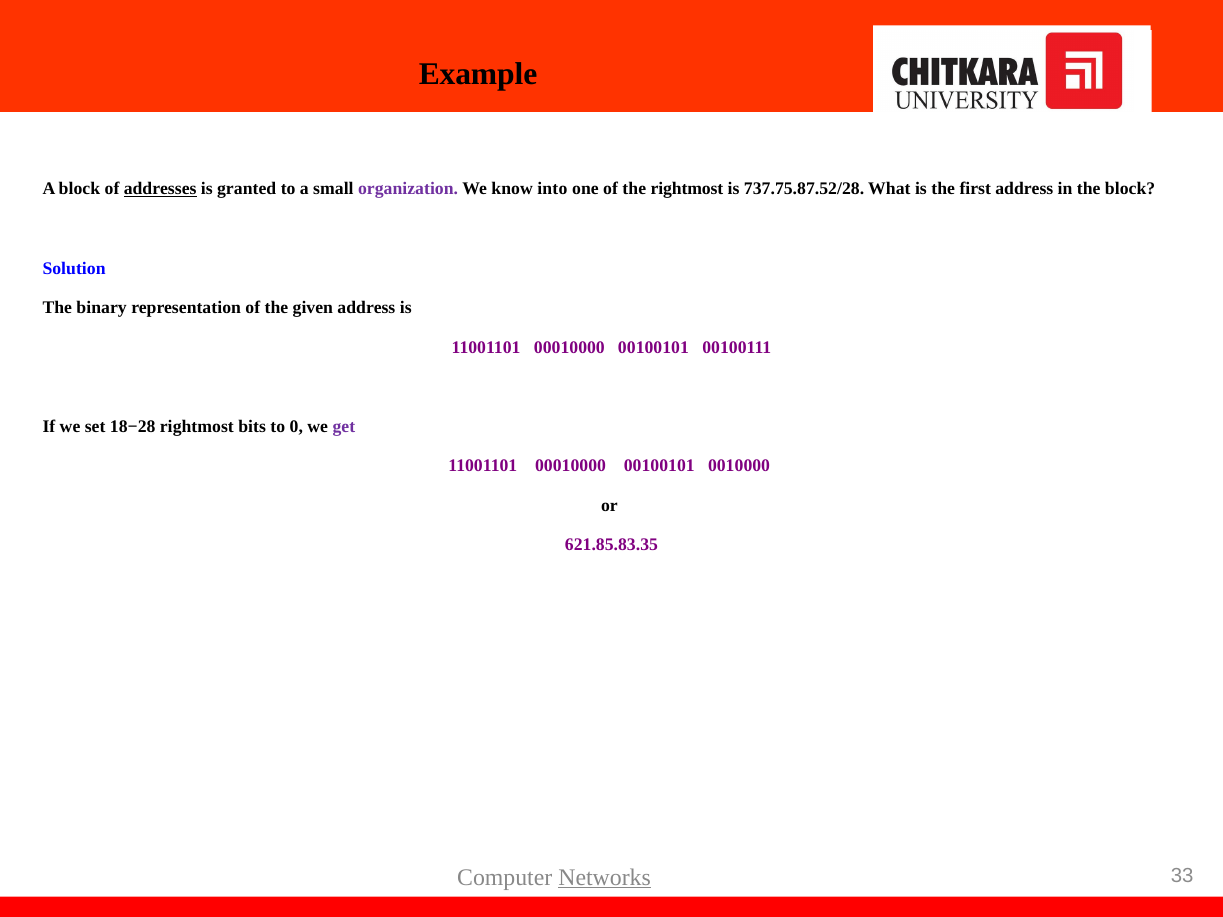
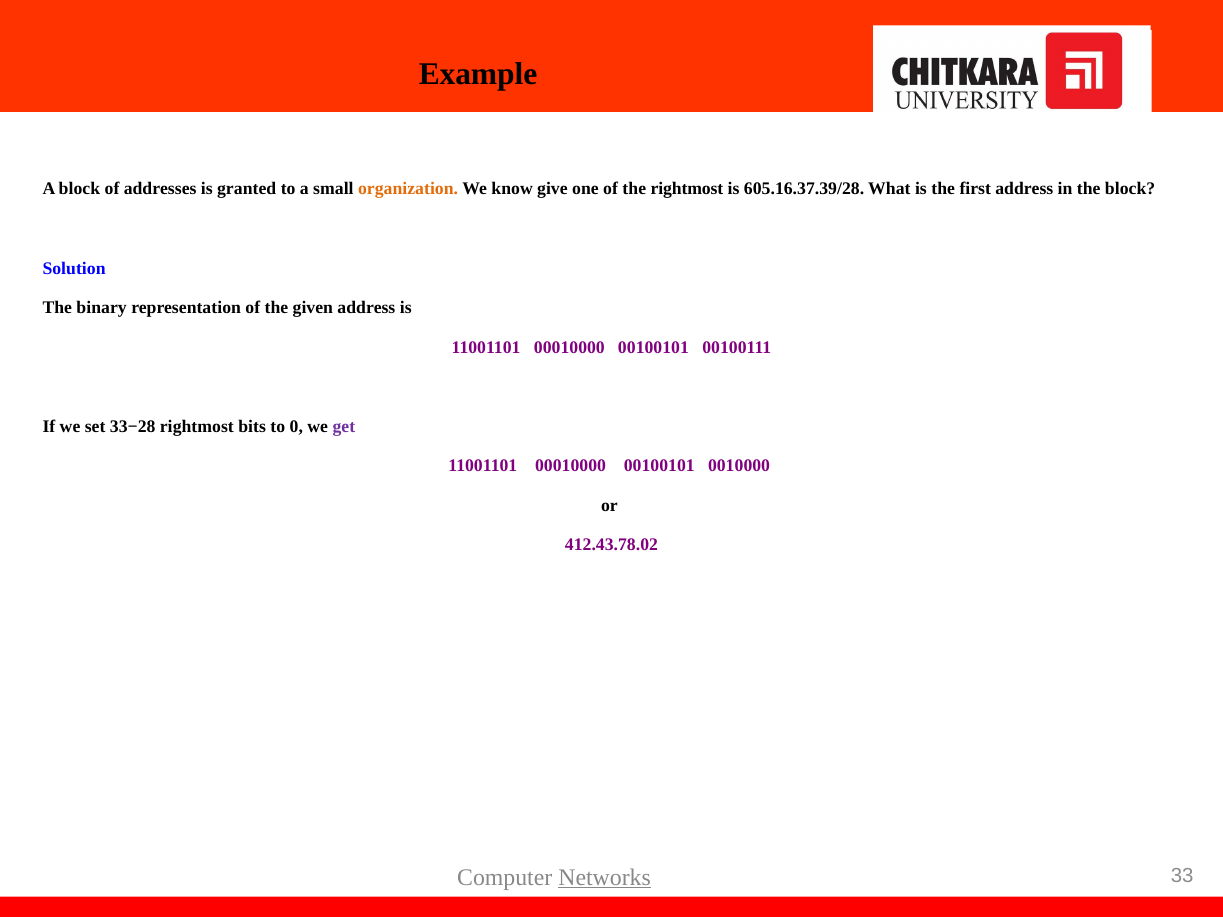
addresses underline: present -> none
organization colour: purple -> orange
into: into -> give
737.75.87.52/28: 737.75.87.52/28 -> 605.16.37.39/28
18−28: 18−28 -> 33−28
621.85.83.35: 621.85.83.35 -> 412.43.78.02
